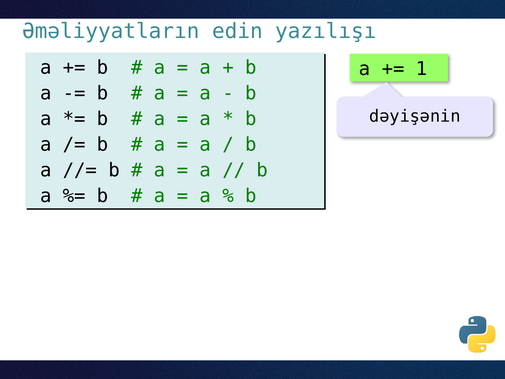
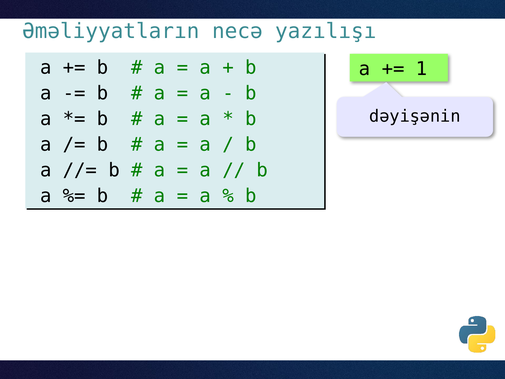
edin: edin -> necə
